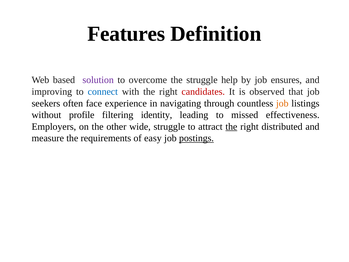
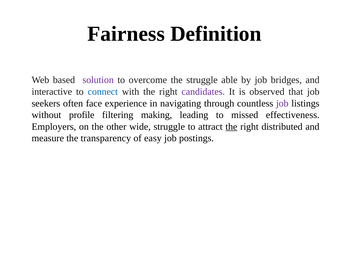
Features: Features -> Fairness
help: help -> able
ensures: ensures -> bridges
improving: improving -> interactive
candidates colour: red -> purple
job at (282, 103) colour: orange -> purple
identity: identity -> making
requirements: requirements -> transparency
postings underline: present -> none
